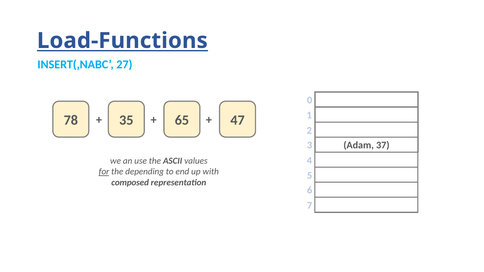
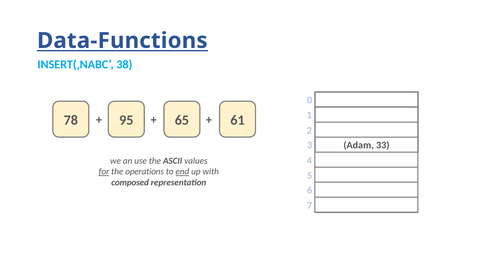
Load-Functions: Load-Functions -> Data-Functions
27: 27 -> 38
35: 35 -> 95
47: 47 -> 61
37: 37 -> 33
depending: depending -> operations
end underline: none -> present
